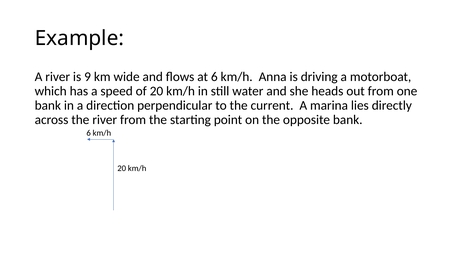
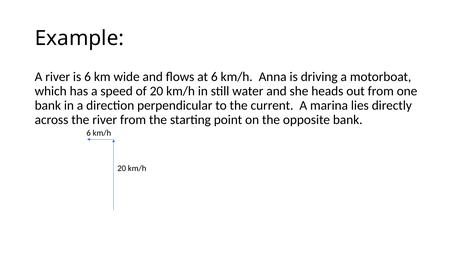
is 9: 9 -> 6
